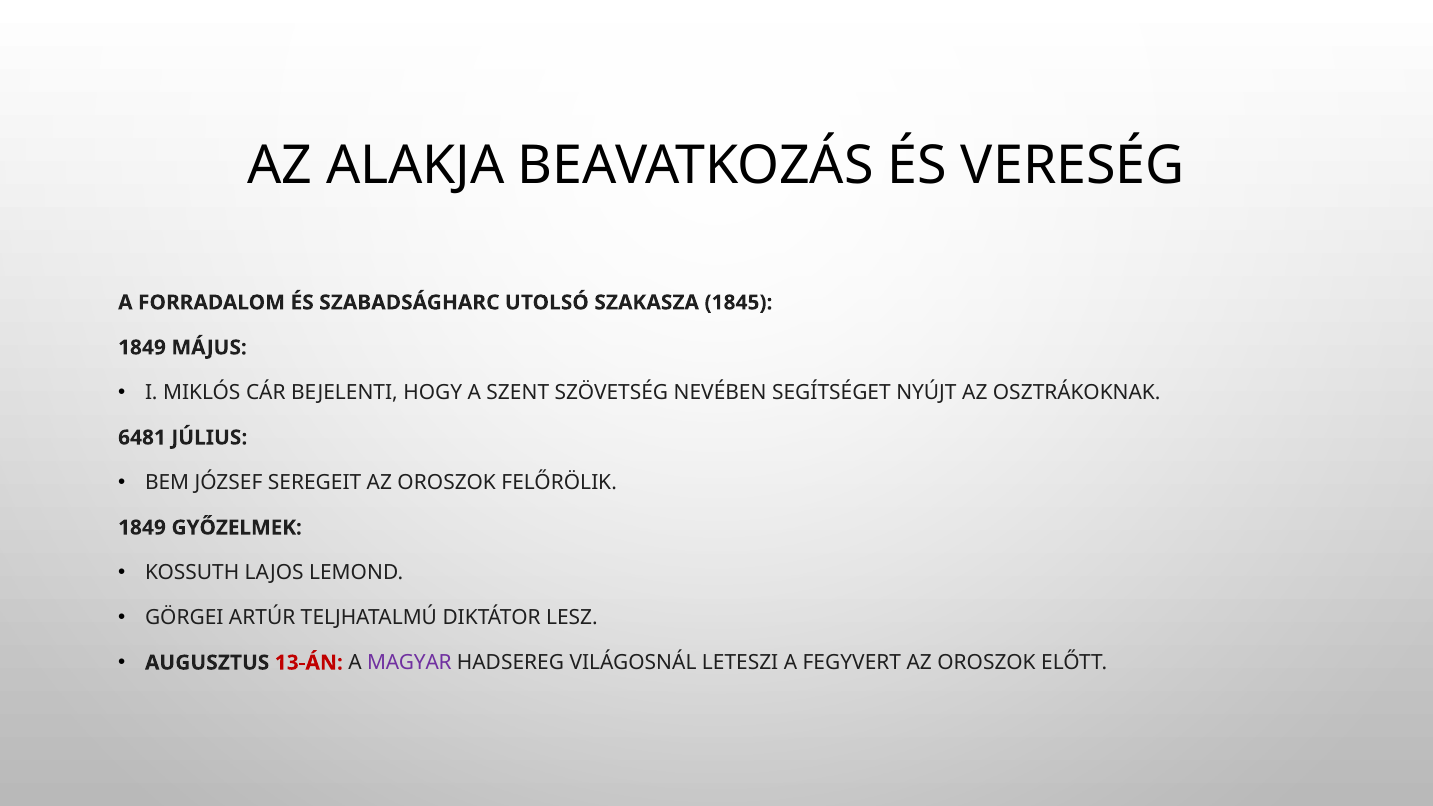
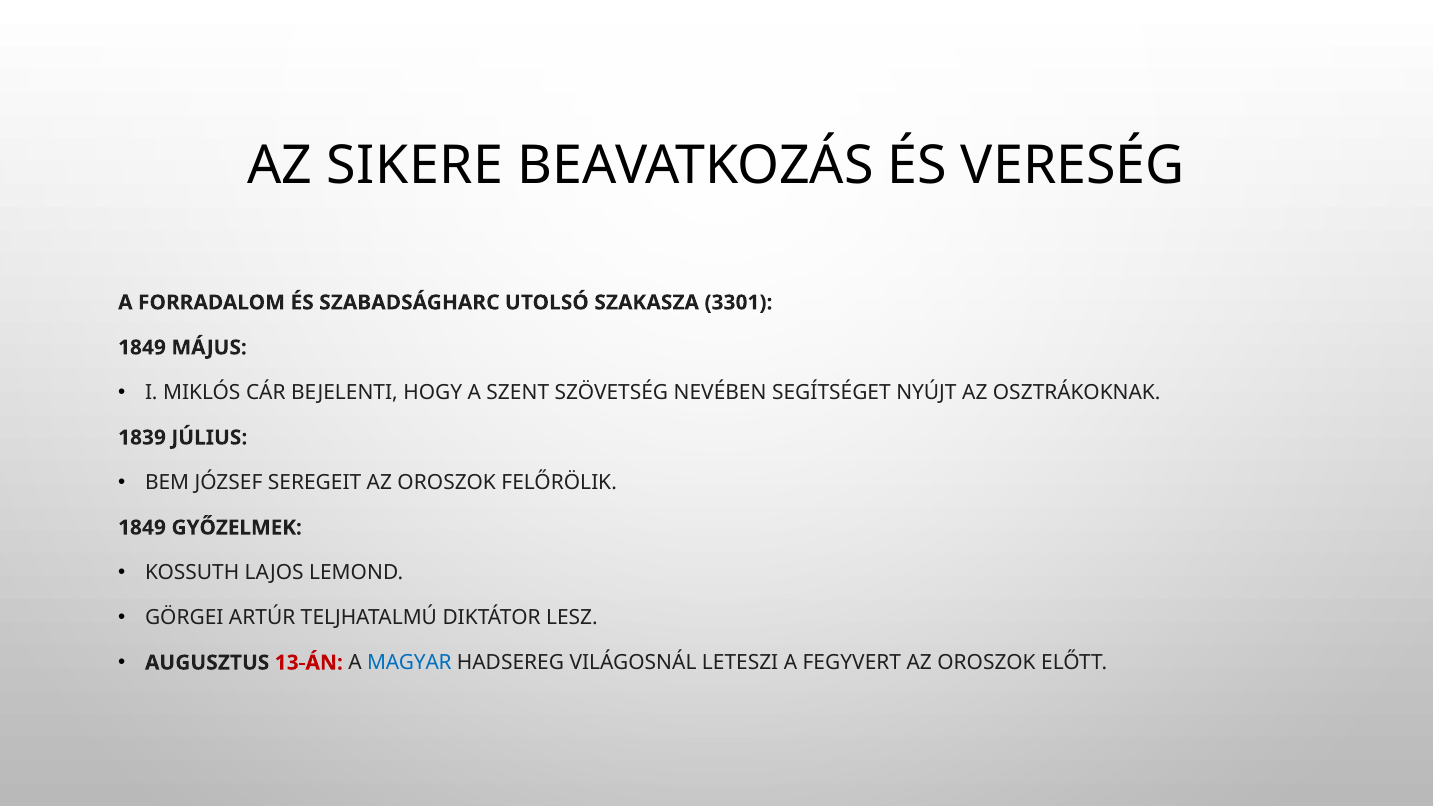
ALAKJA: ALAKJA -> SIKERE
1845: 1845 -> 3301
6481: 6481 -> 1839
MAGYAR colour: purple -> blue
